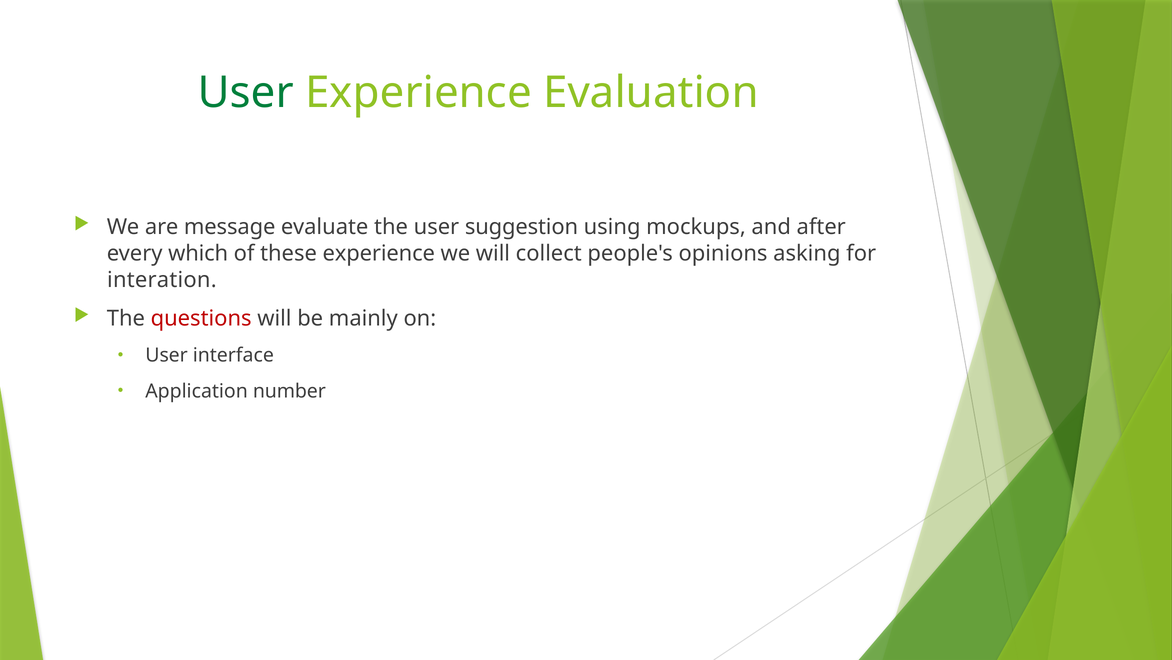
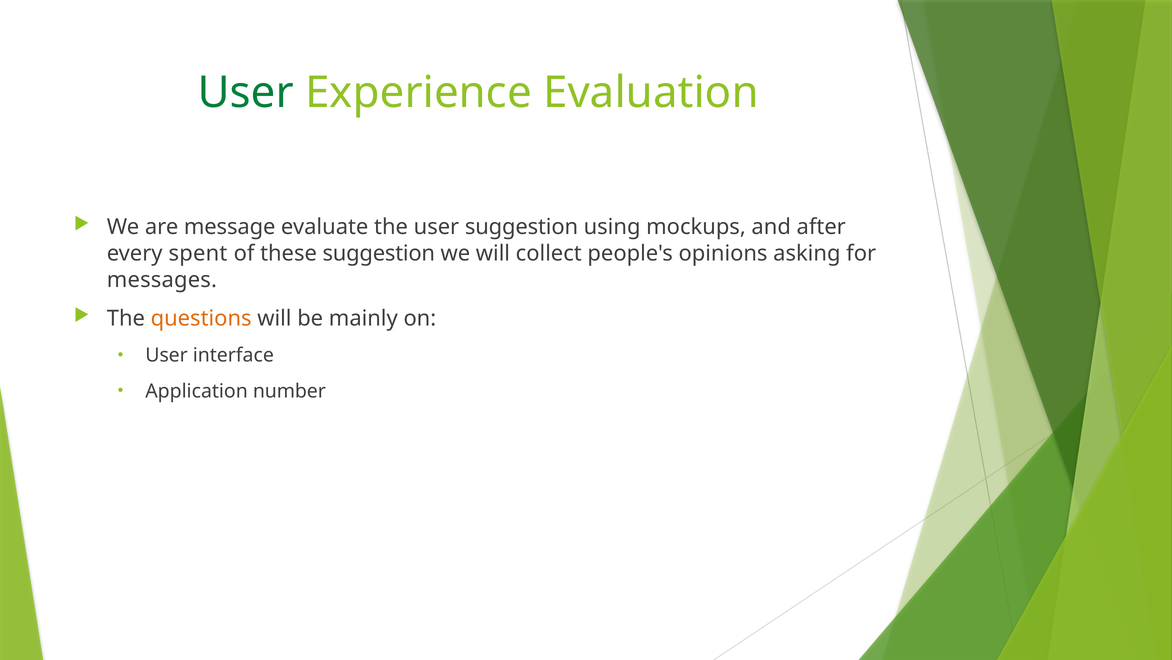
which: which -> spent
these experience: experience -> suggestion
interation: interation -> messages
questions colour: red -> orange
